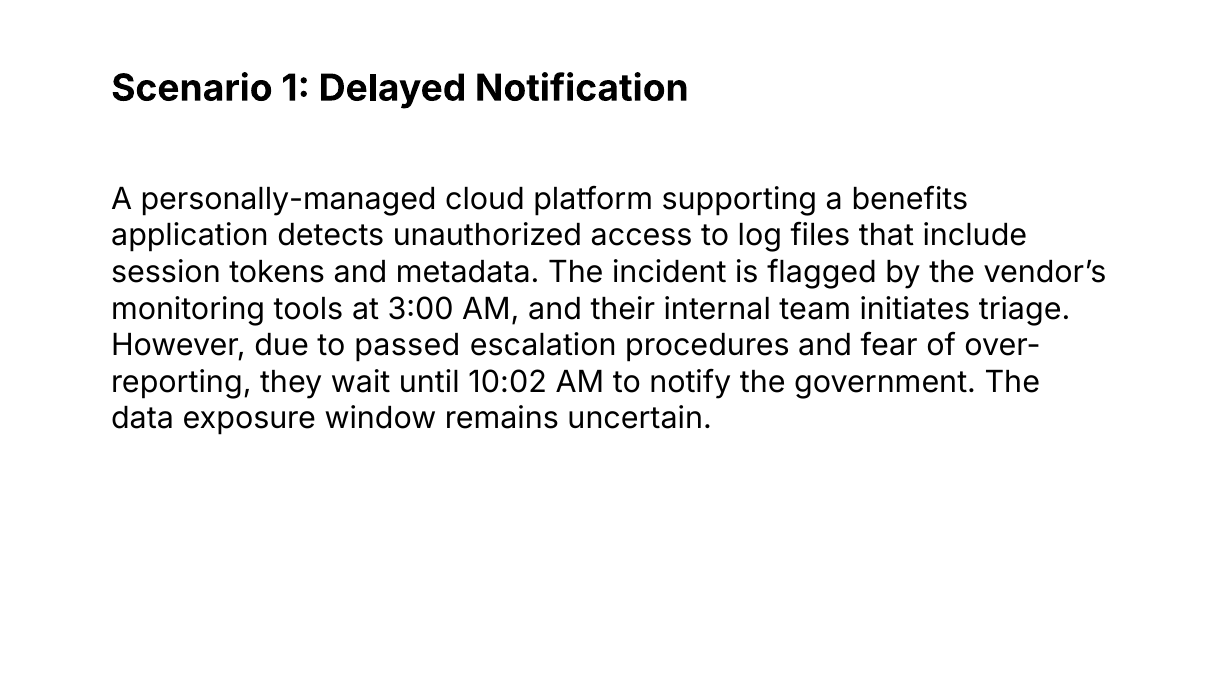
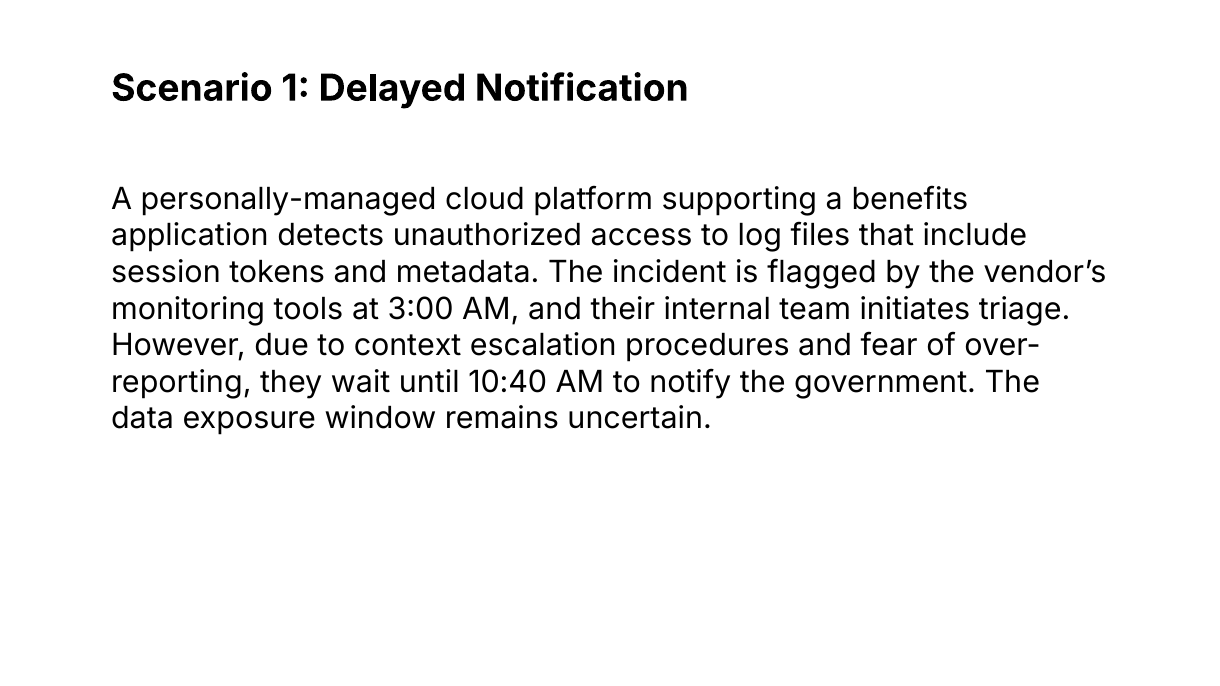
passed: passed -> context
10:02: 10:02 -> 10:40
